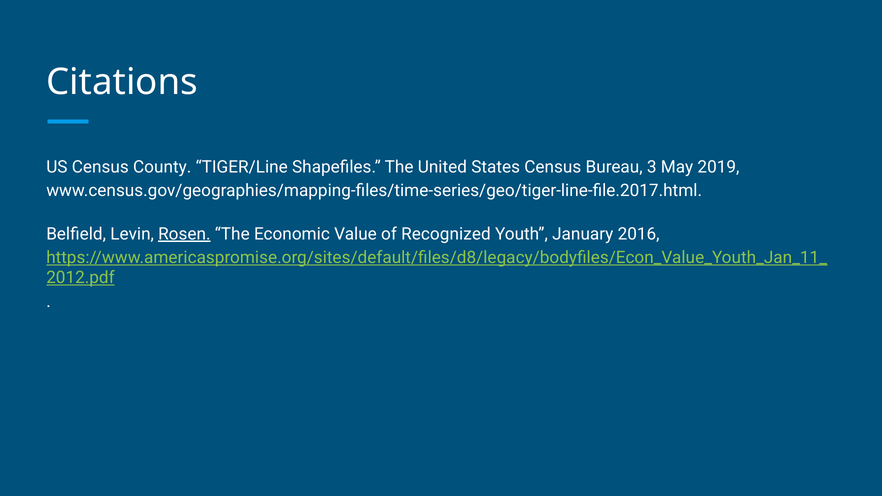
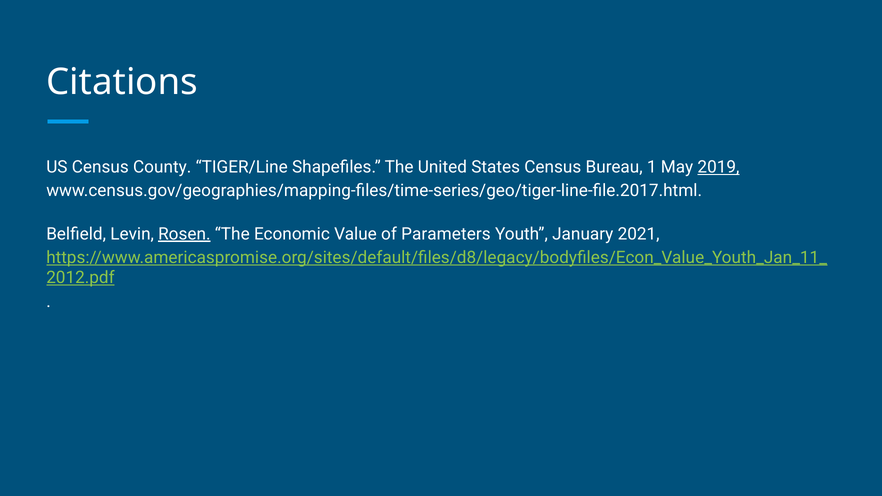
3: 3 -> 1
2019 underline: none -> present
Recognized: Recognized -> Parameters
2016: 2016 -> 2021
